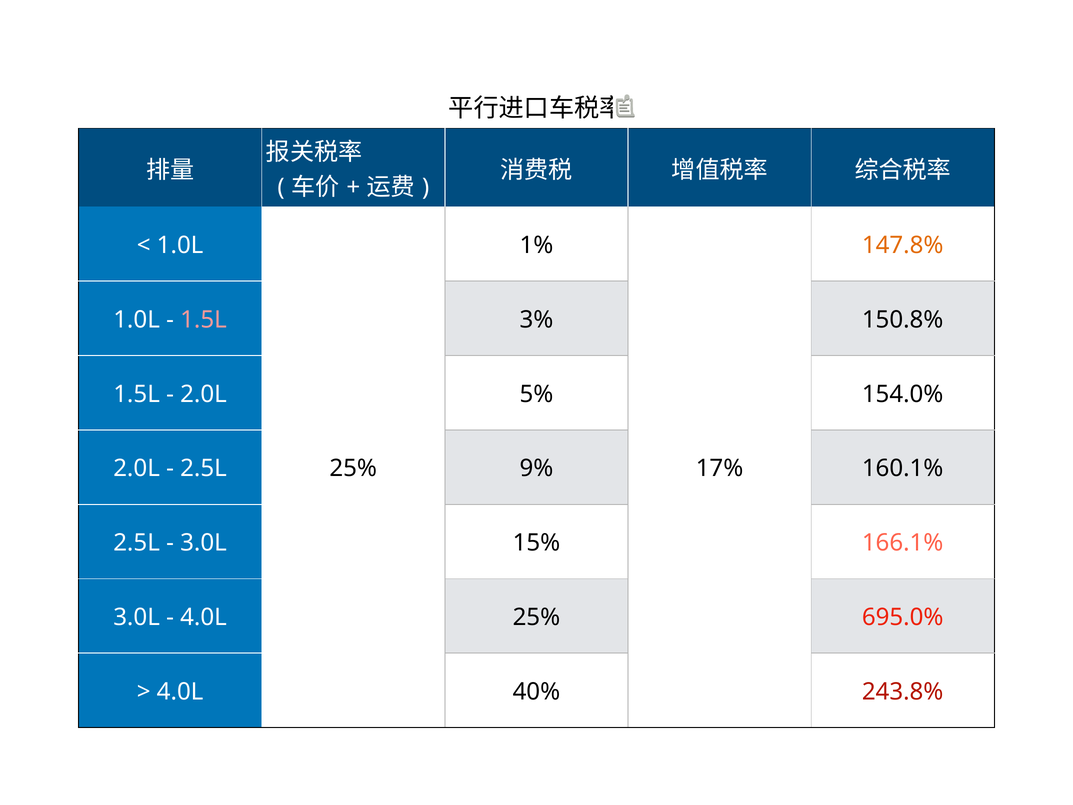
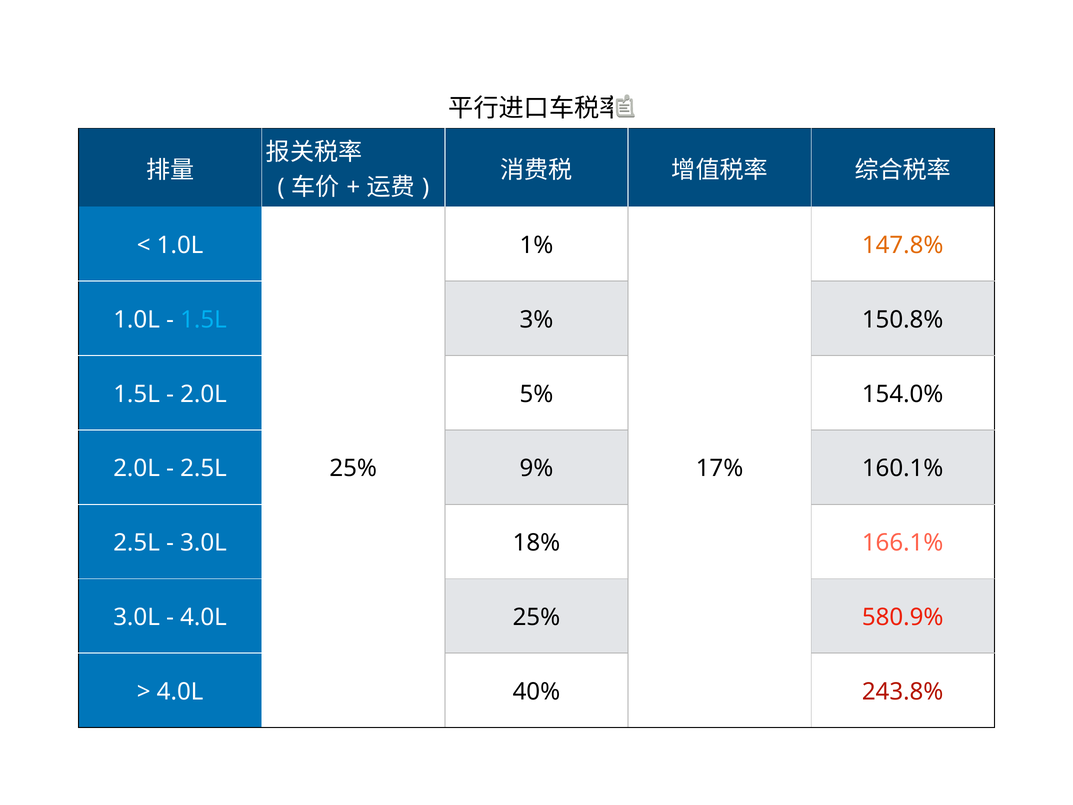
1.5L at (204, 320) colour: pink -> light blue
15%: 15% -> 18%
695.0%: 695.0% -> 580.9%
